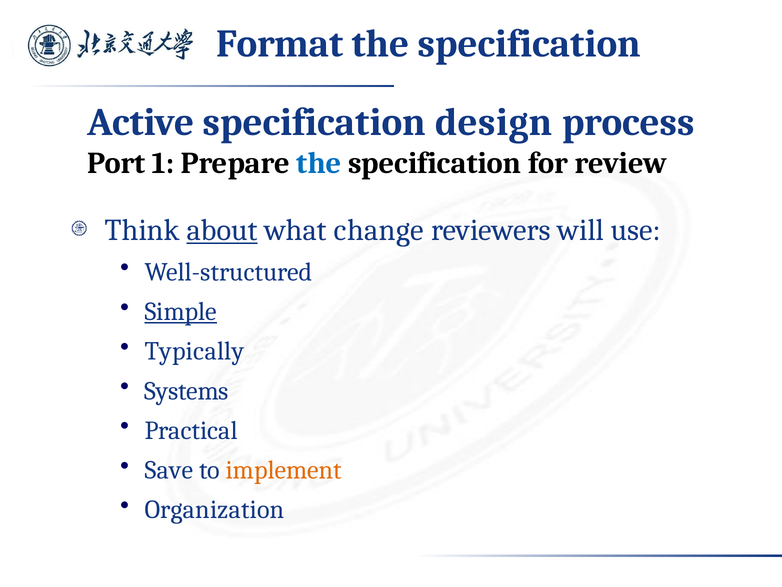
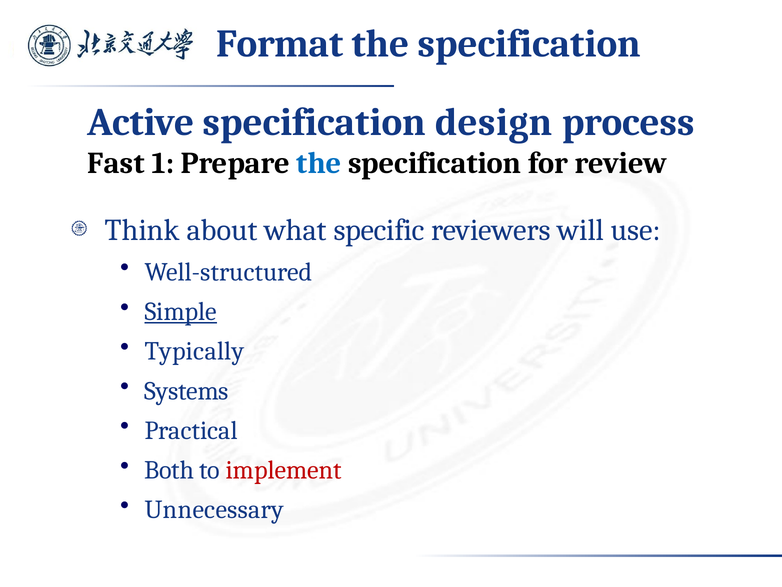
Port: Port -> Fast
about underline: present -> none
change: change -> specific
Save: Save -> Both
implement colour: orange -> red
Organization: Organization -> Unnecessary
